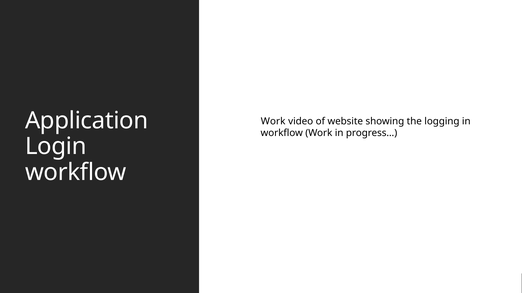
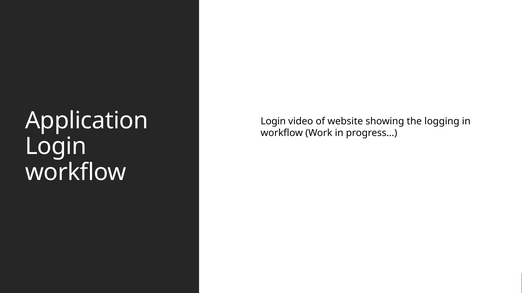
Work at (273, 122): Work -> Login
